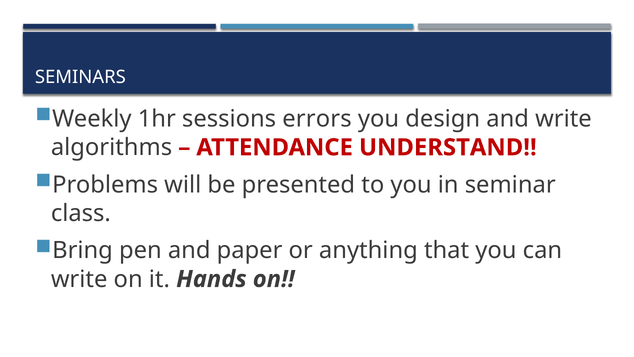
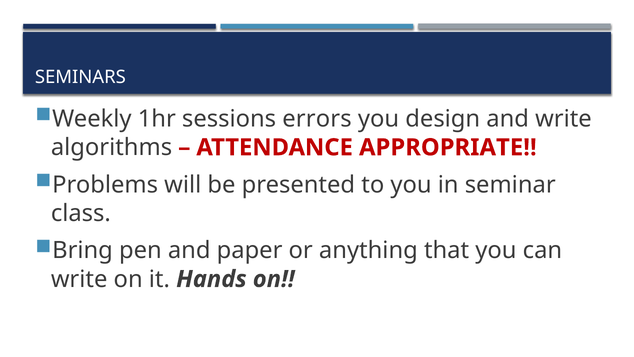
UNDERSTAND: UNDERSTAND -> APPROPRIATE
